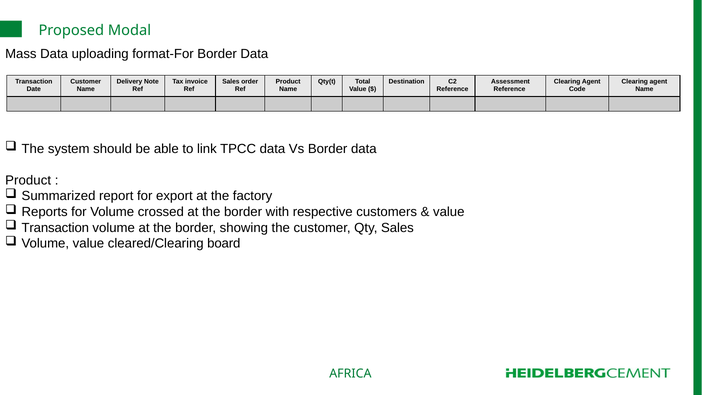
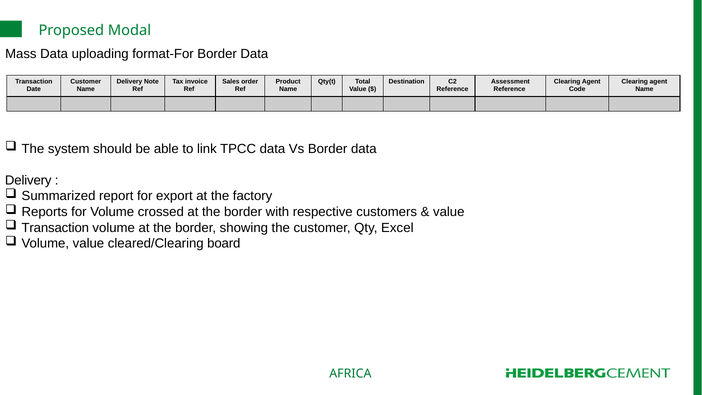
Product at (28, 180): Product -> Delivery
Qty Sales: Sales -> Excel
